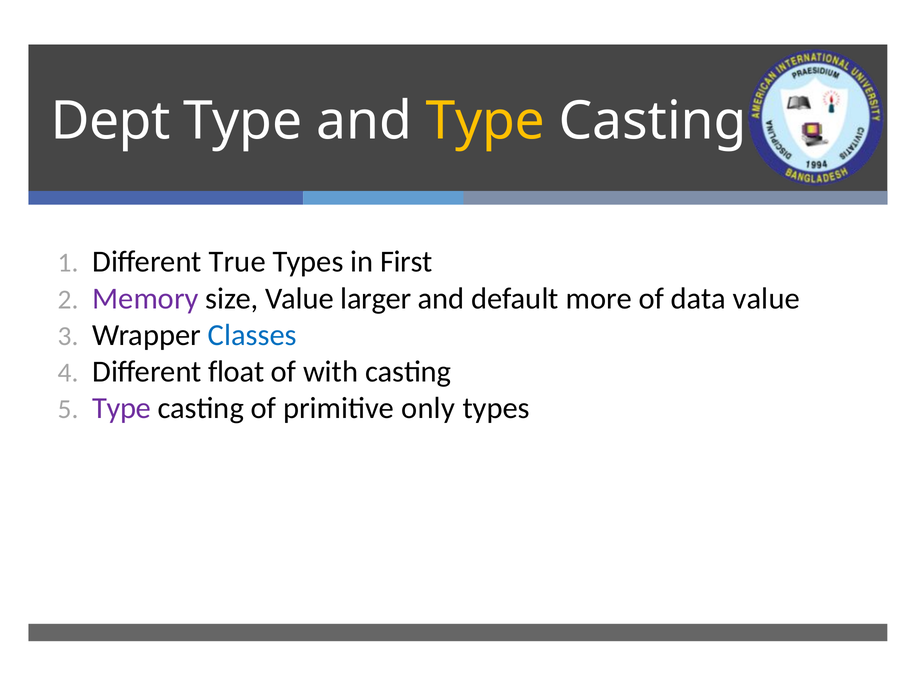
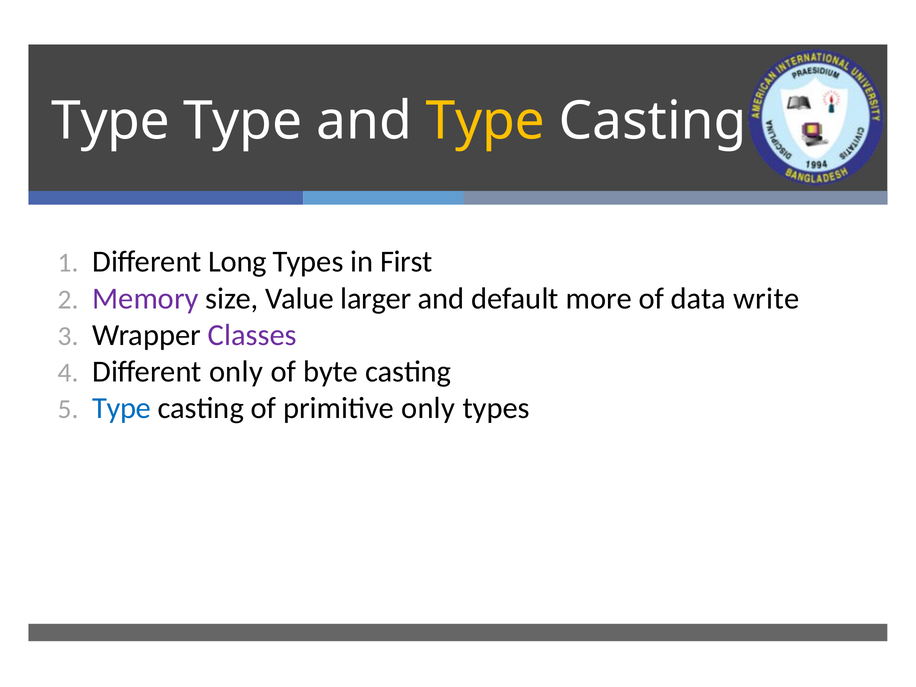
Dept at (111, 121): Dept -> Type
True: True -> Long
data value: value -> write
Classes colour: blue -> purple
Different float: float -> only
with: with -> byte
Type at (122, 408) colour: purple -> blue
